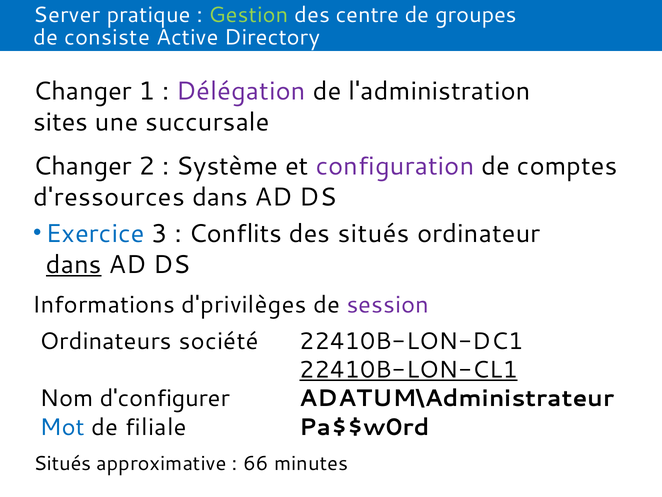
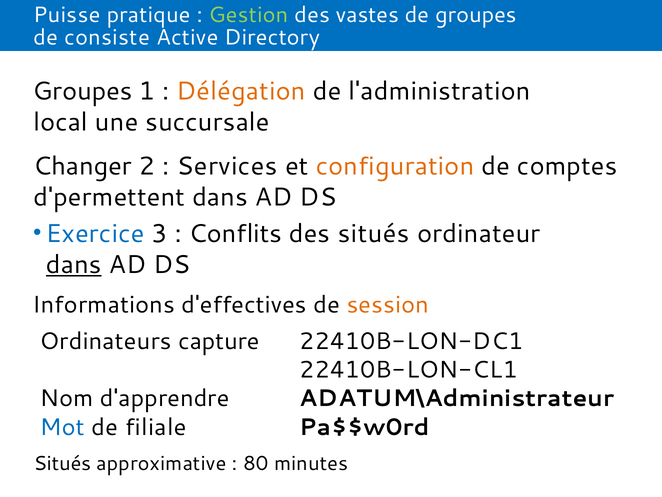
Server: Server -> Puisse
centre: centre -> vastes
Changer at (83, 91): Changer -> Groupes
Délégation colour: purple -> orange
sites: sites -> local
Système: Système -> Services
configuration colour: purple -> orange
d'ressources: d'ressources -> d'permettent
d'privilèges: d'privilèges -> d'effectives
session colour: purple -> orange
société: société -> capture
22410B-LON-CL1 underline: present -> none
d'configurer: d'configurer -> d'apprendre
66: 66 -> 80
